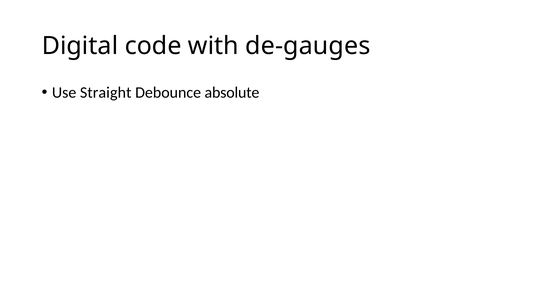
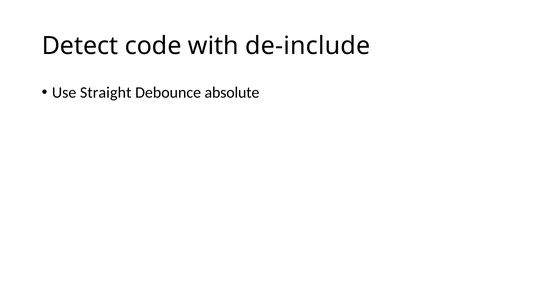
Digital: Digital -> Detect
de-gauges: de-gauges -> de-include
